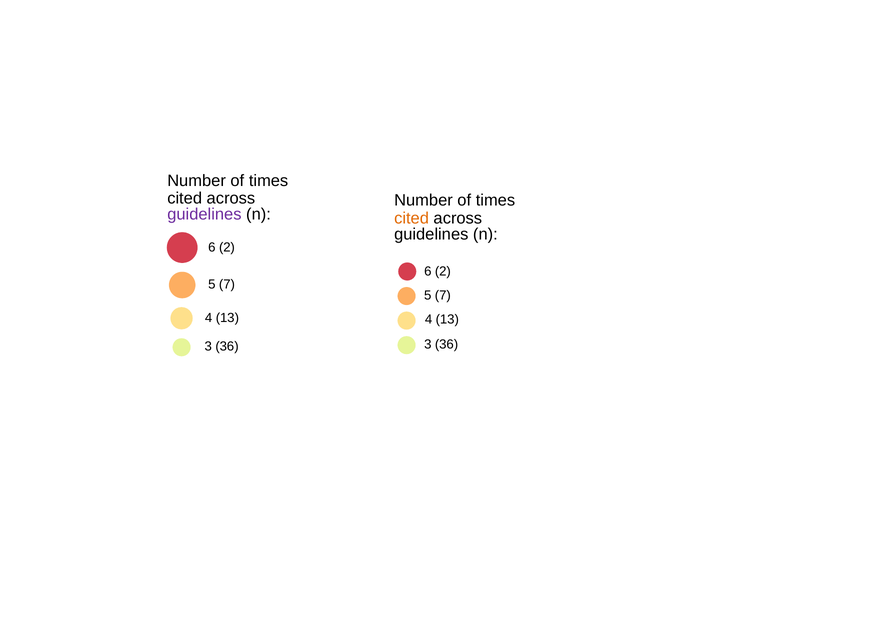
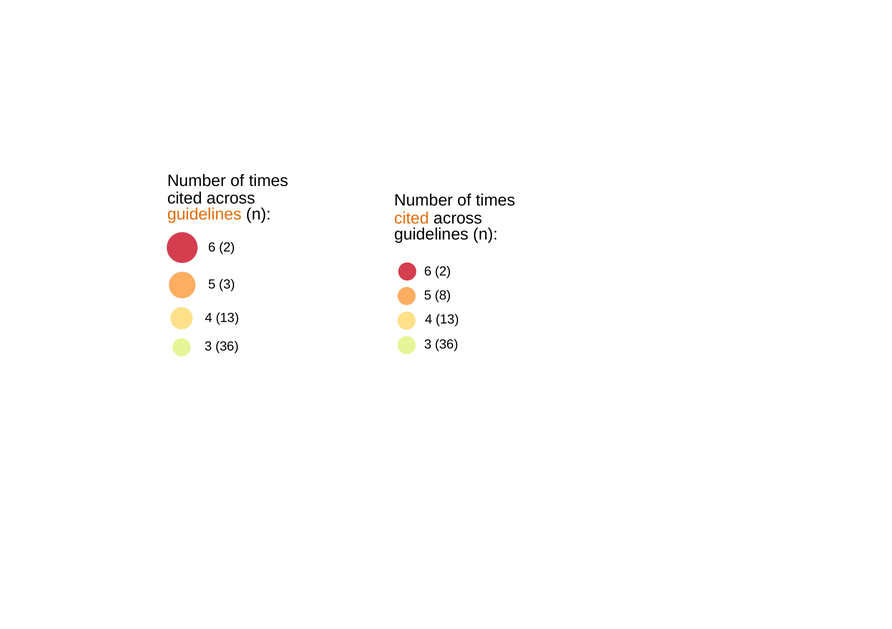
guidelines at (204, 214) colour: purple -> orange
7 at (227, 285): 7 -> 3
7 at (443, 296): 7 -> 8
